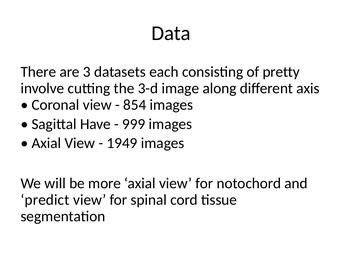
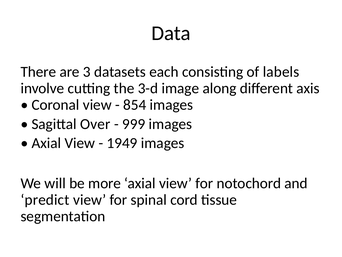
pretty: pretty -> labels
Have: Have -> Over
